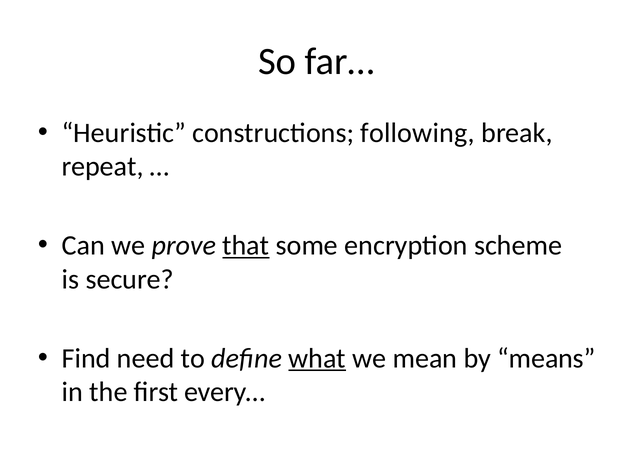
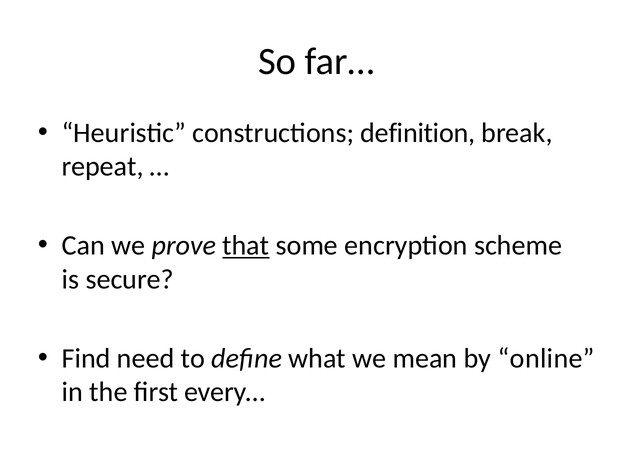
following: following -> definition
what underline: present -> none
means: means -> online
